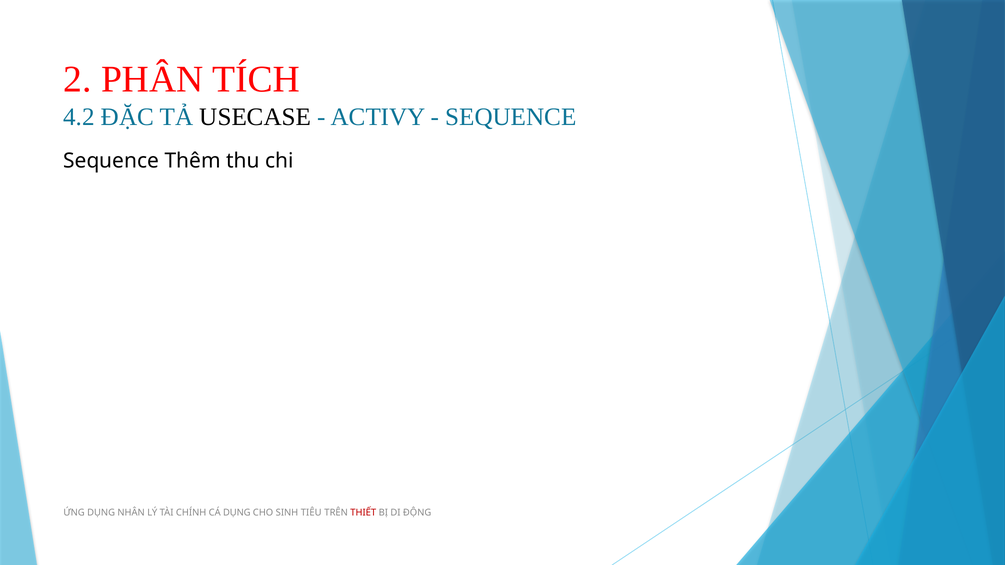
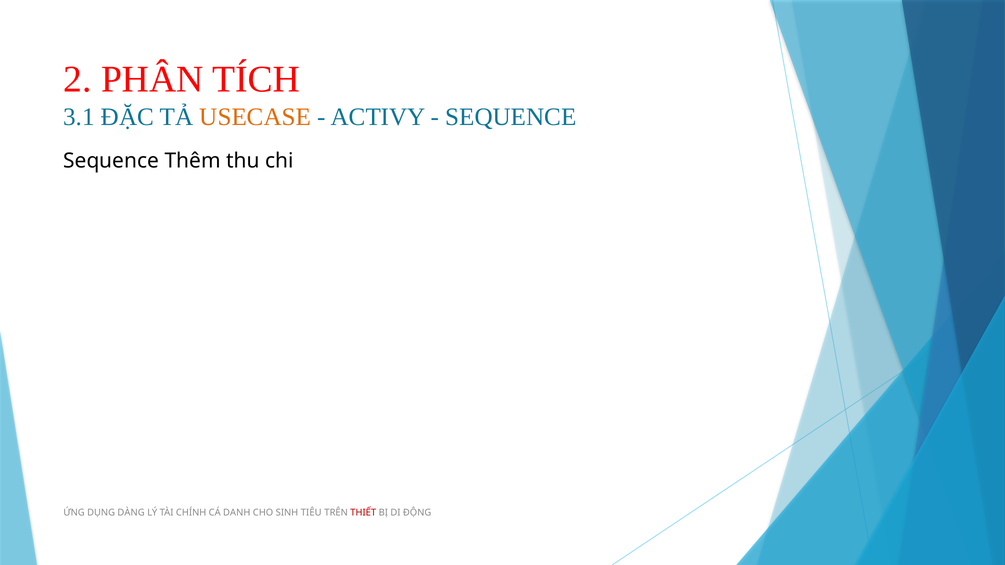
4.2: 4.2 -> 3.1
USECASE colour: black -> orange
NHÂN: NHÂN -> DÀNG
CÁ DỤNG: DỤNG -> DANH
